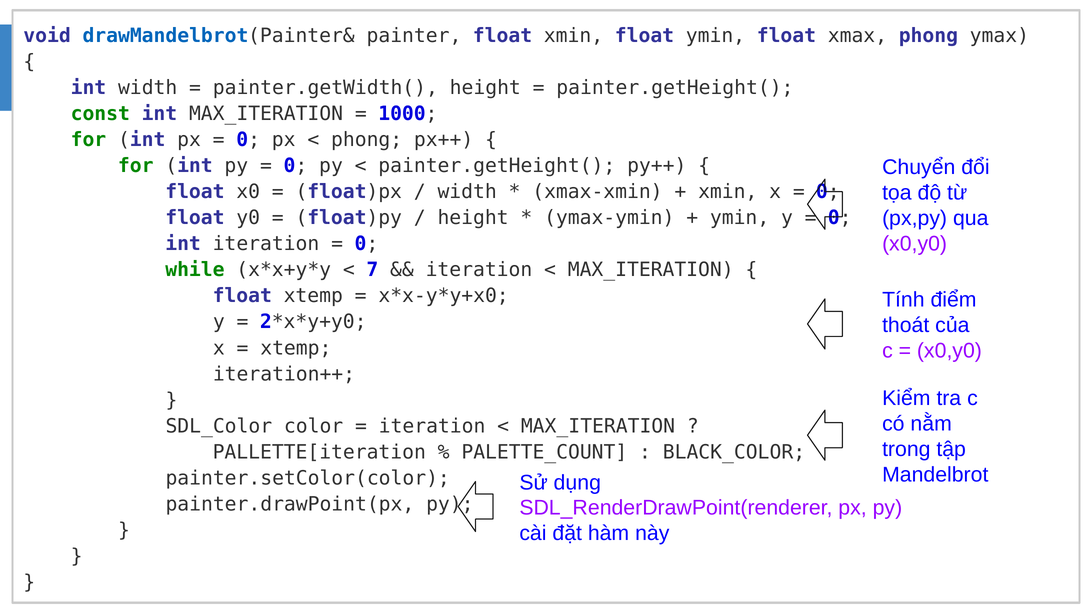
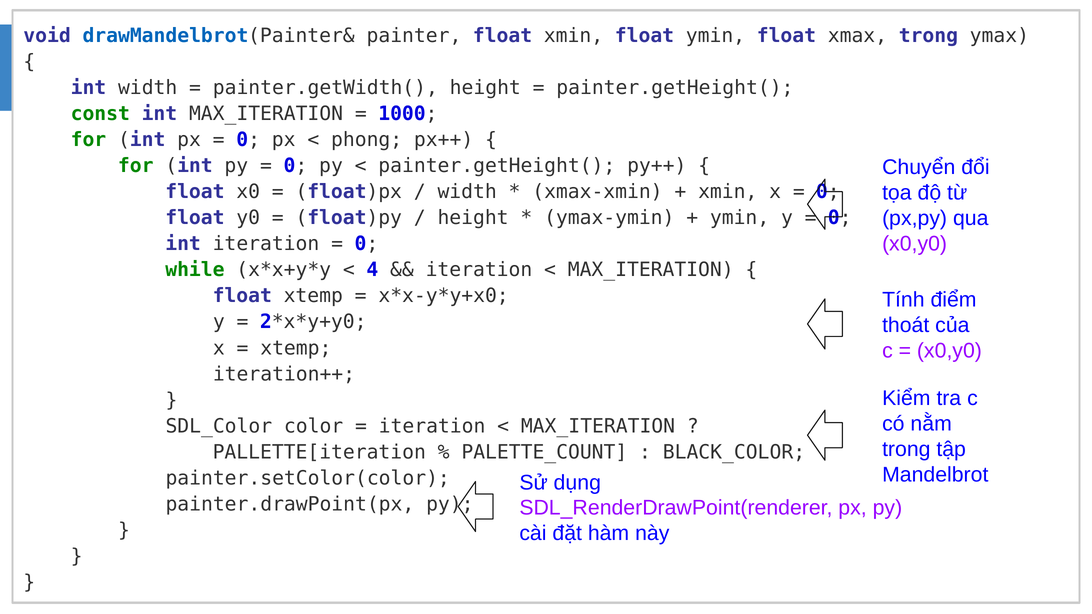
xmax phong: phong -> trong
7: 7 -> 4
